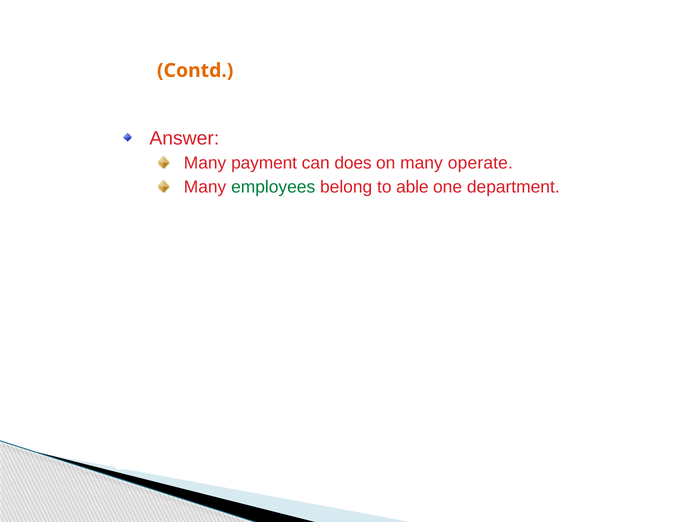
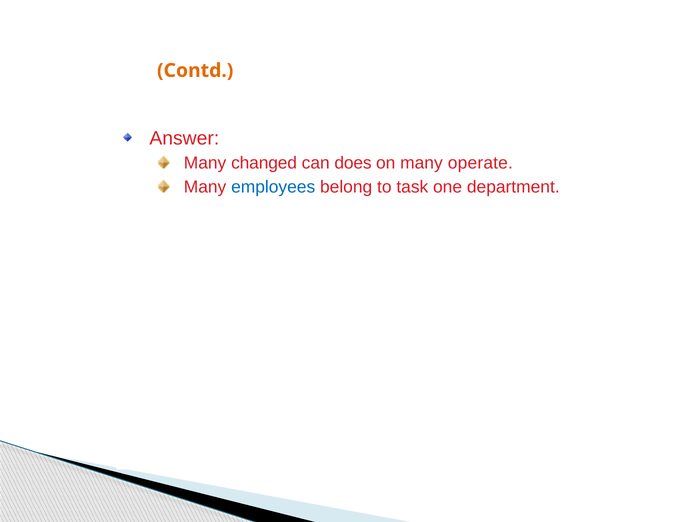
payment: payment -> changed
employees colour: green -> blue
able: able -> task
